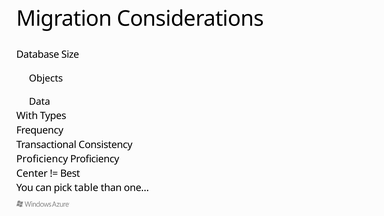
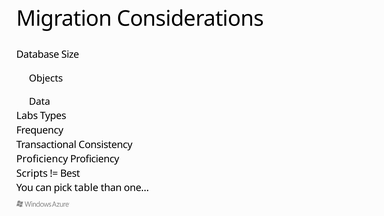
With: With -> Labs
Center: Center -> Scripts
